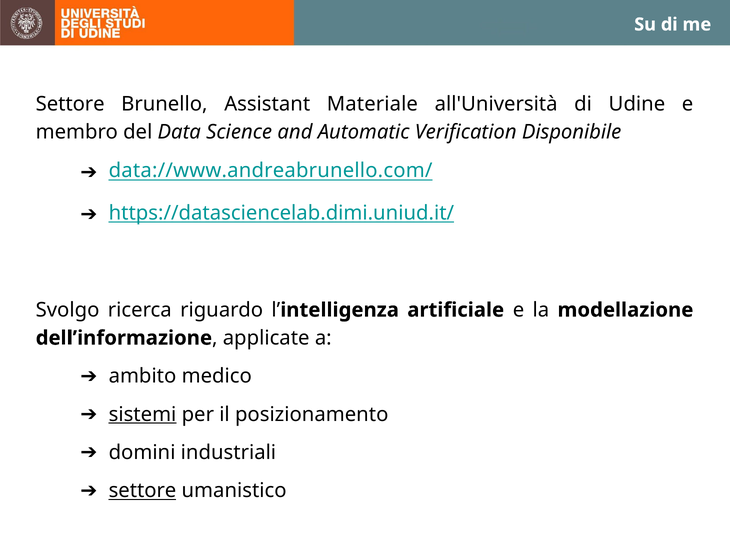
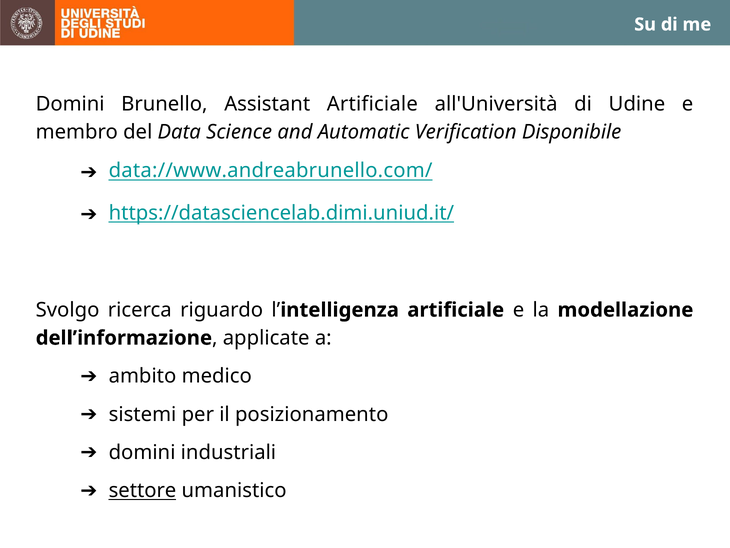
Settore at (70, 104): Settore -> Domini
Assistant Materiale: Materiale -> Artificiale
sistemi underline: present -> none
